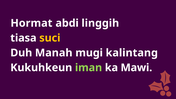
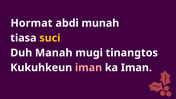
linggih: linggih -> munah
kalintang: kalintang -> tinangtos
iman at (89, 68) colour: light green -> pink
ka Mawi: Mawi -> Iman
